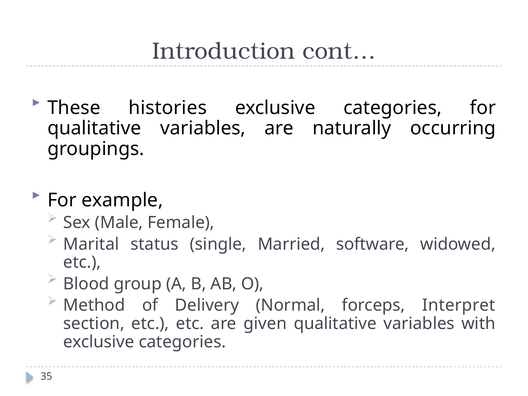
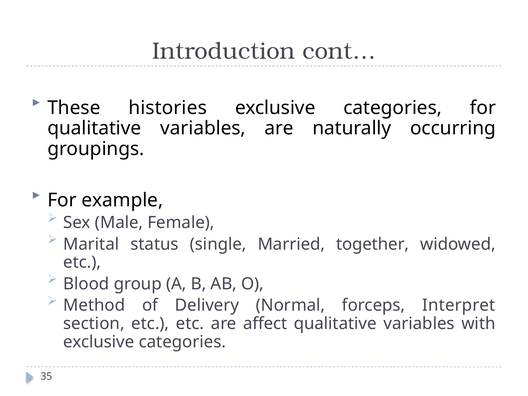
software: software -> together
given: given -> affect
